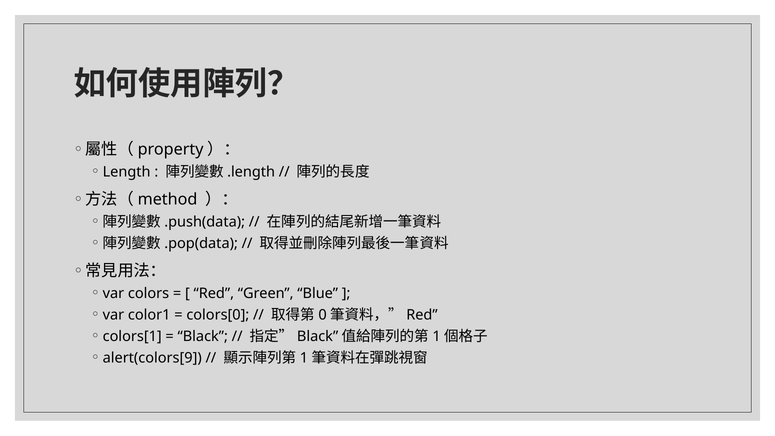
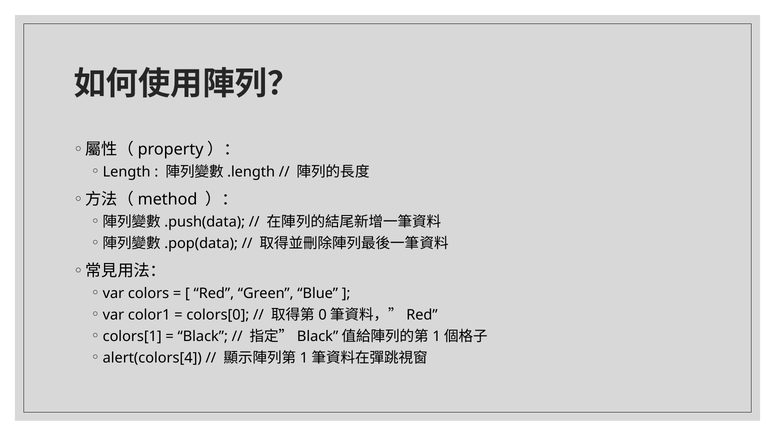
alert(colors[9: alert(colors[9 -> alert(colors[4
